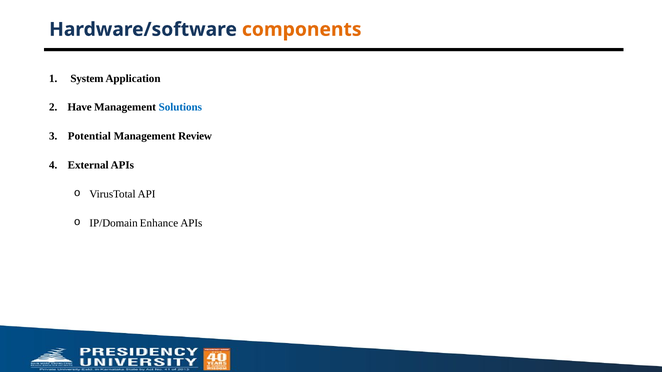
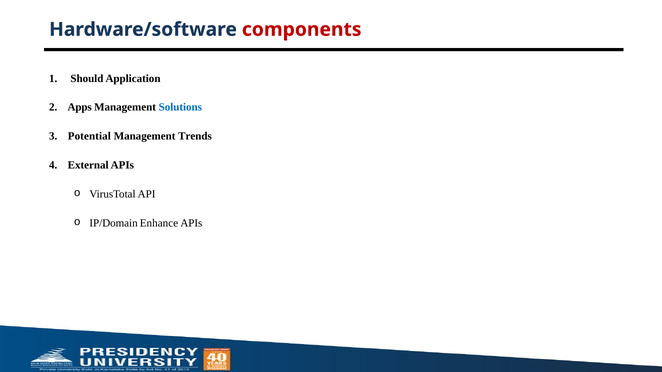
components colour: orange -> red
System: System -> Should
Have: Have -> Apps
Review: Review -> Trends
